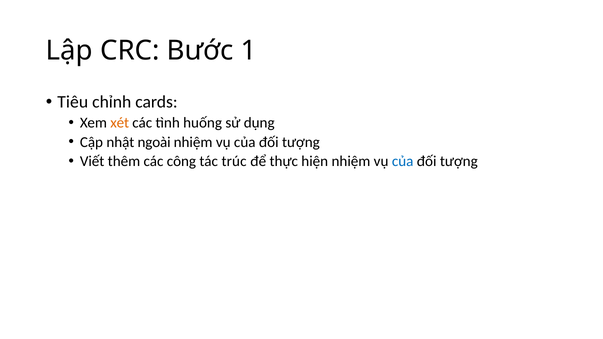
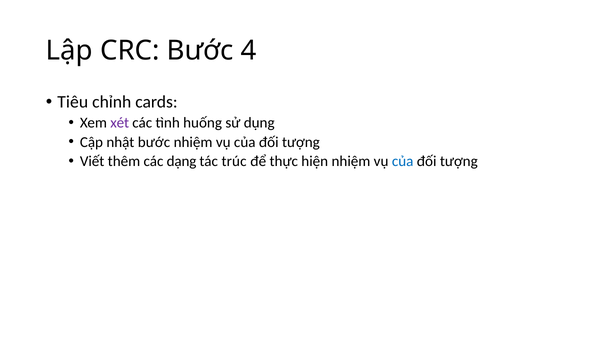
1: 1 -> 4
xét colour: orange -> purple
nhật ngoài: ngoài -> bước
công: công -> dạng
